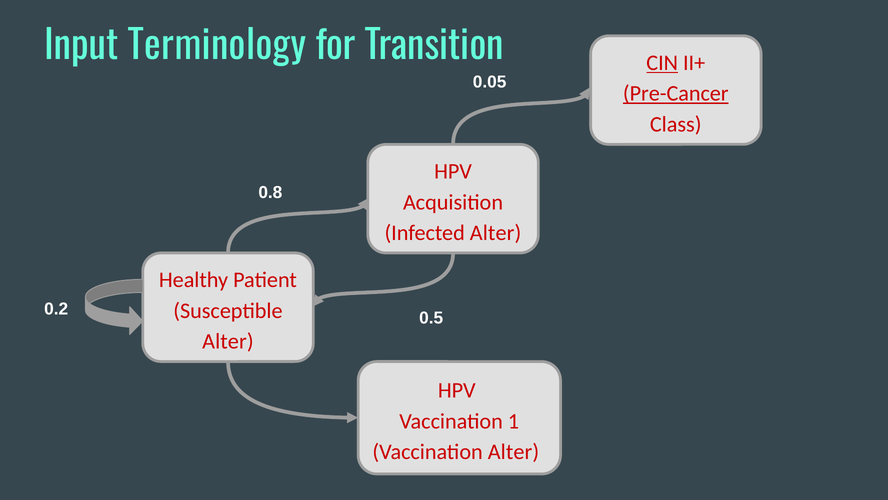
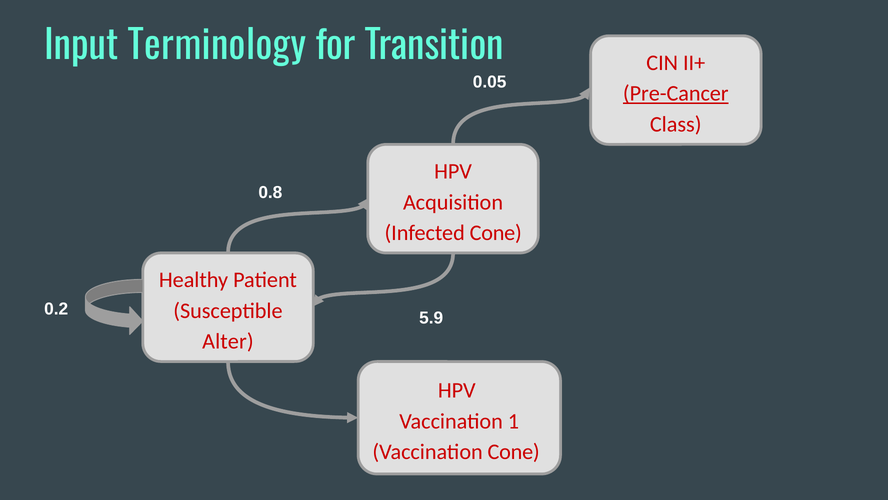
CIN underline: present -> none
Infected Alter: Alter -> Cone
0.5: 0.5 -> 5.9
Vaccination Alter: Alter -> Cone
